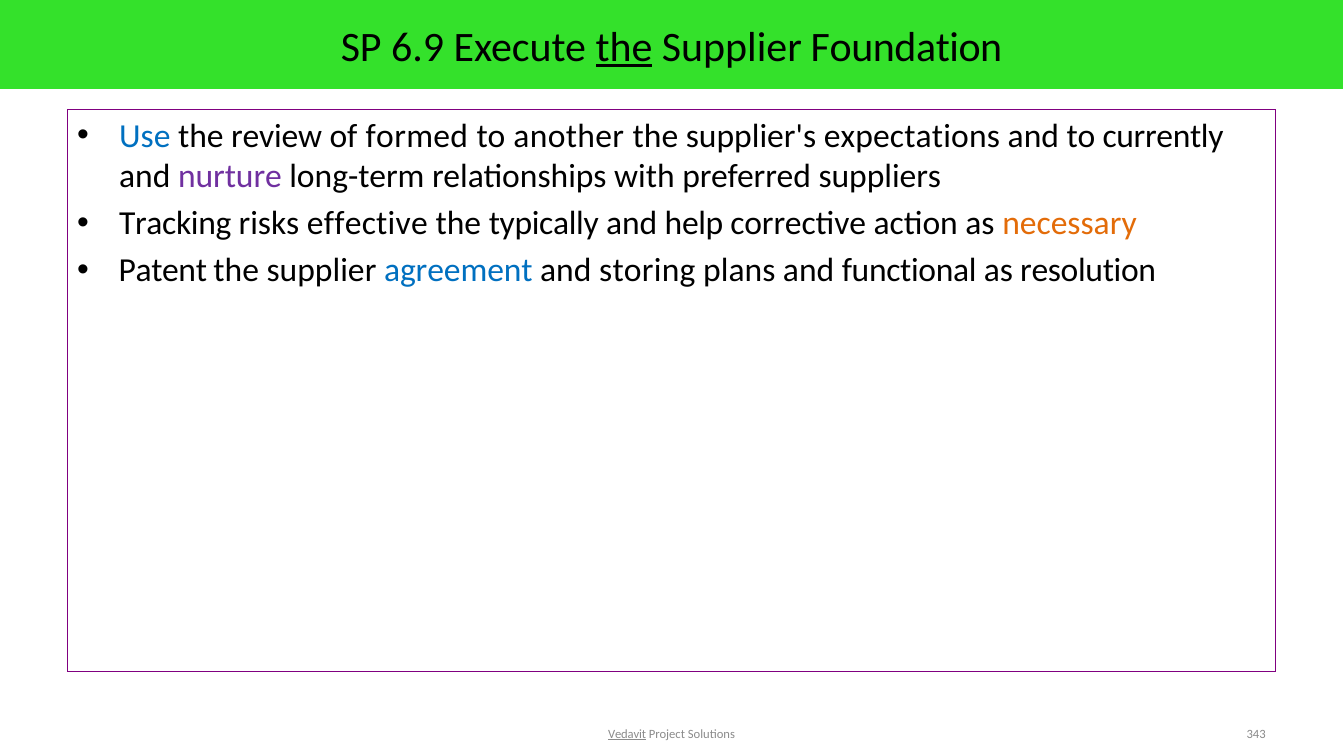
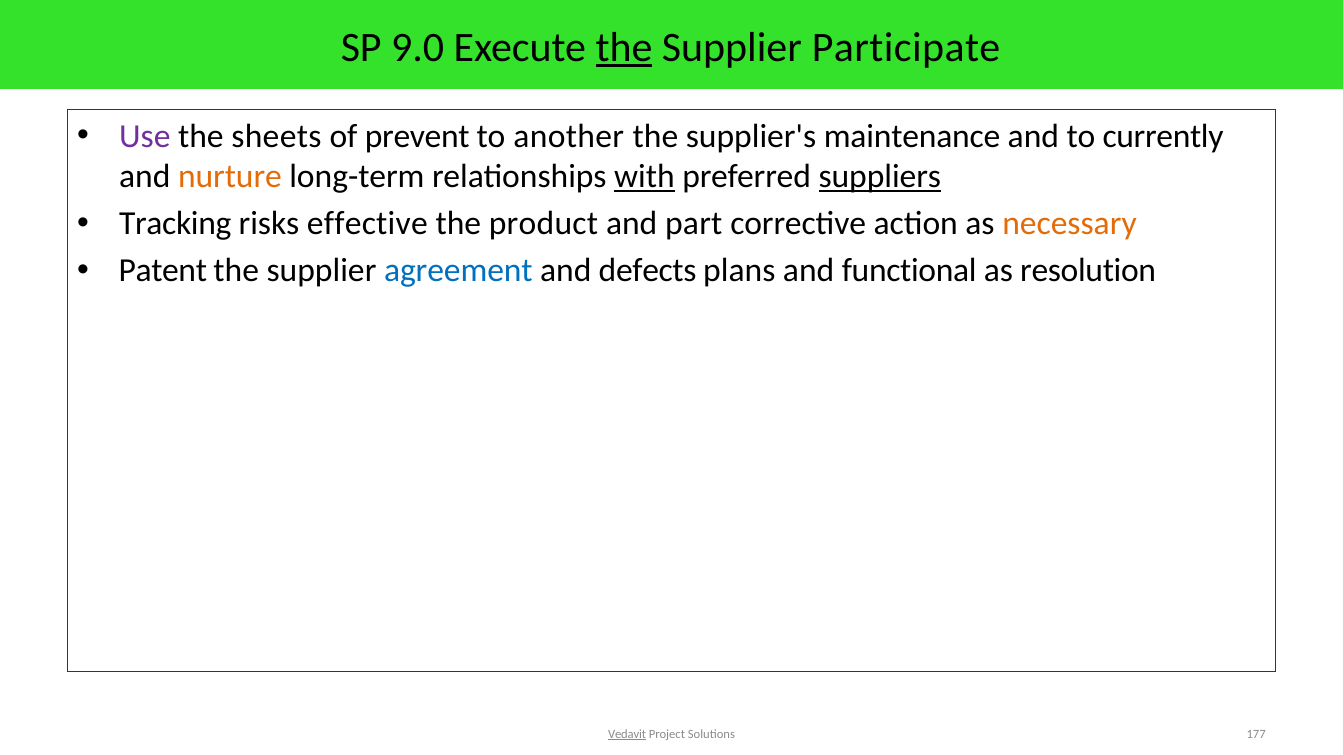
6.9: 6.9 -> 9.0
Foundation: Foundation -> Participate
Use colour: blue -> purple
review: review -> sheets
formed: formed -> prevent
expectations: expectations -> maintenance
nurture colour: purple -> orange
with underline: none -> present
suppliers underline: none -> present
typically: typically -> product
help: help -> part
storing: storing -> defects
343: 343 -> 177
